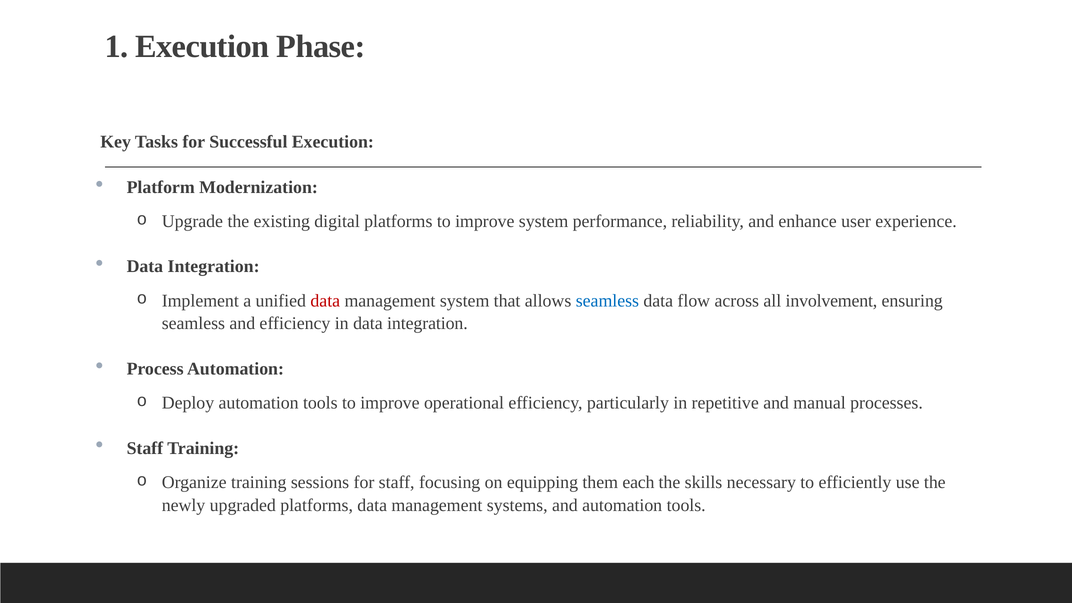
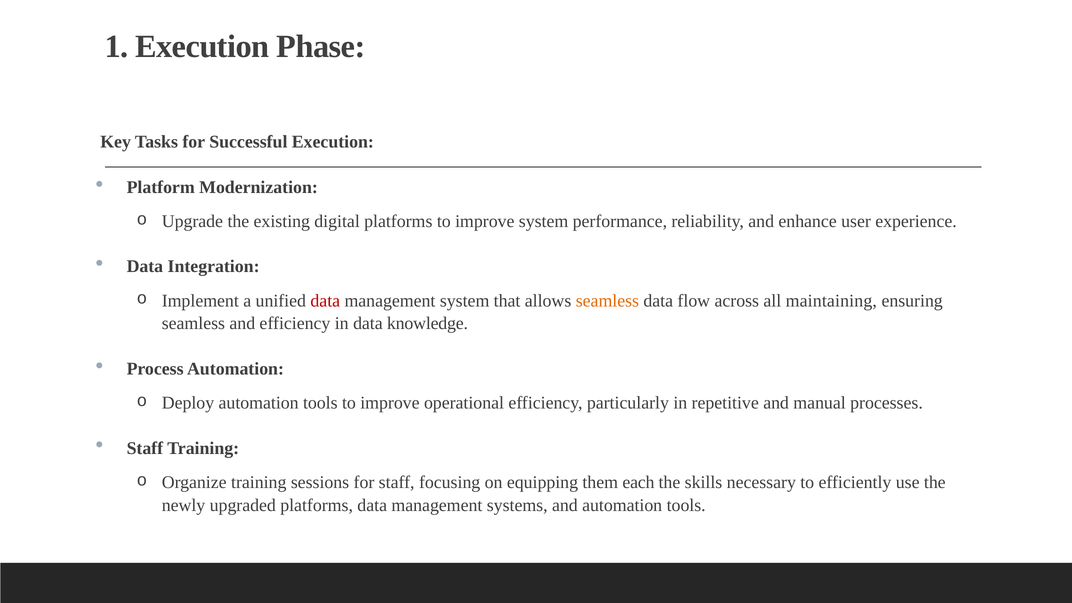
seamless at (607, 301) colour: blue -> orange
involvement: involvement -> maintaining
in data integration: integration -> knowledge
